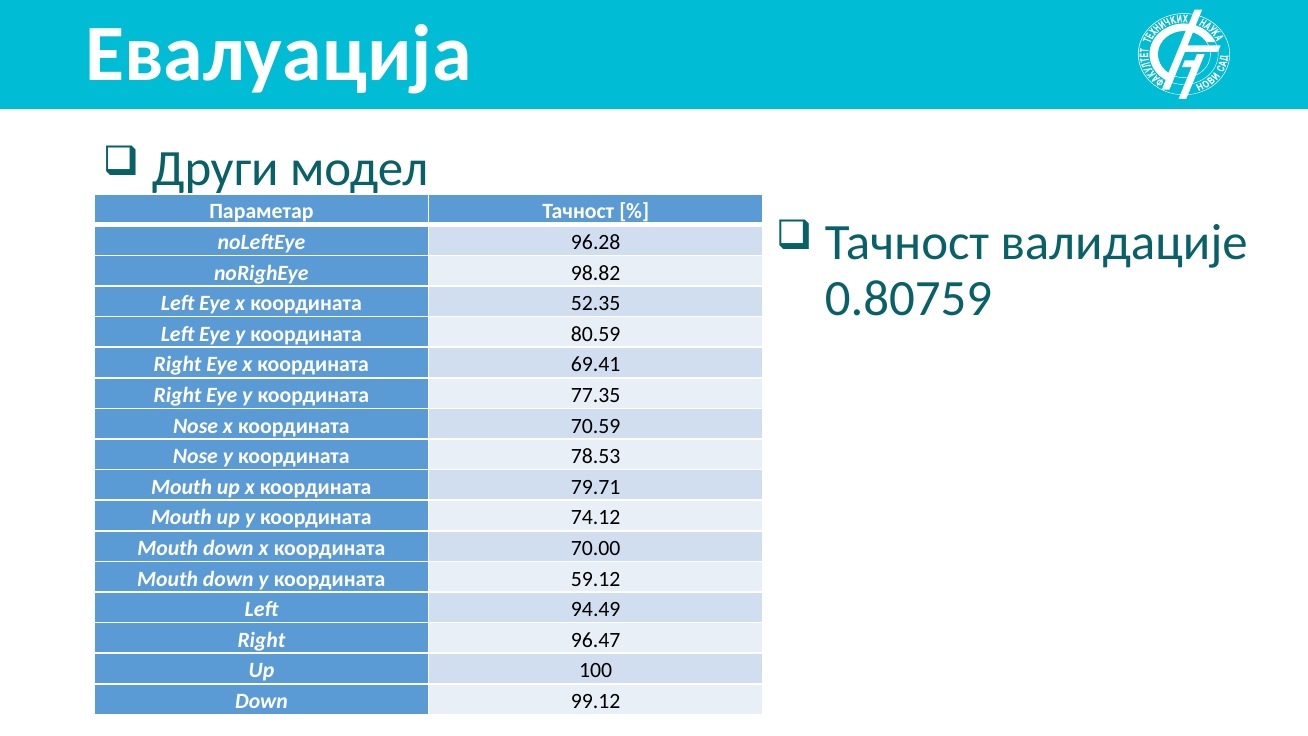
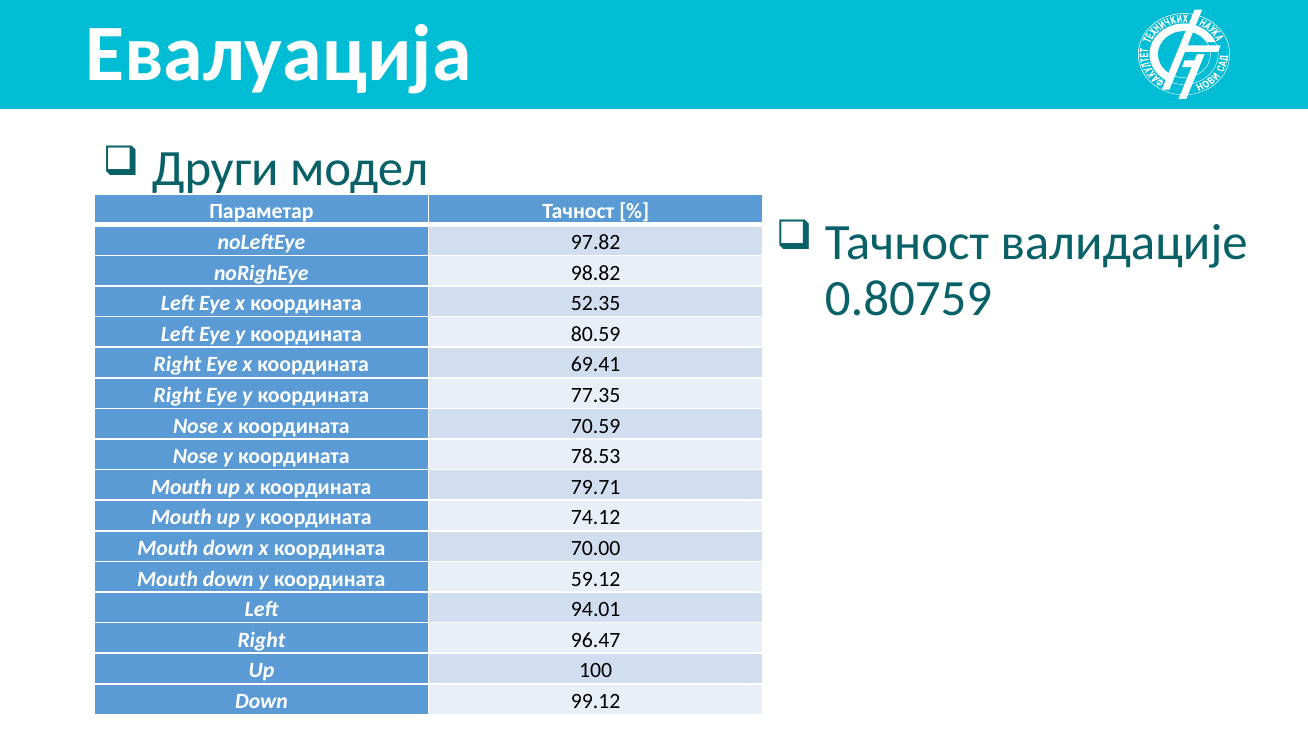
96.28: 96.28 -> 97.82
94.49: 94.49 -> 94.01
